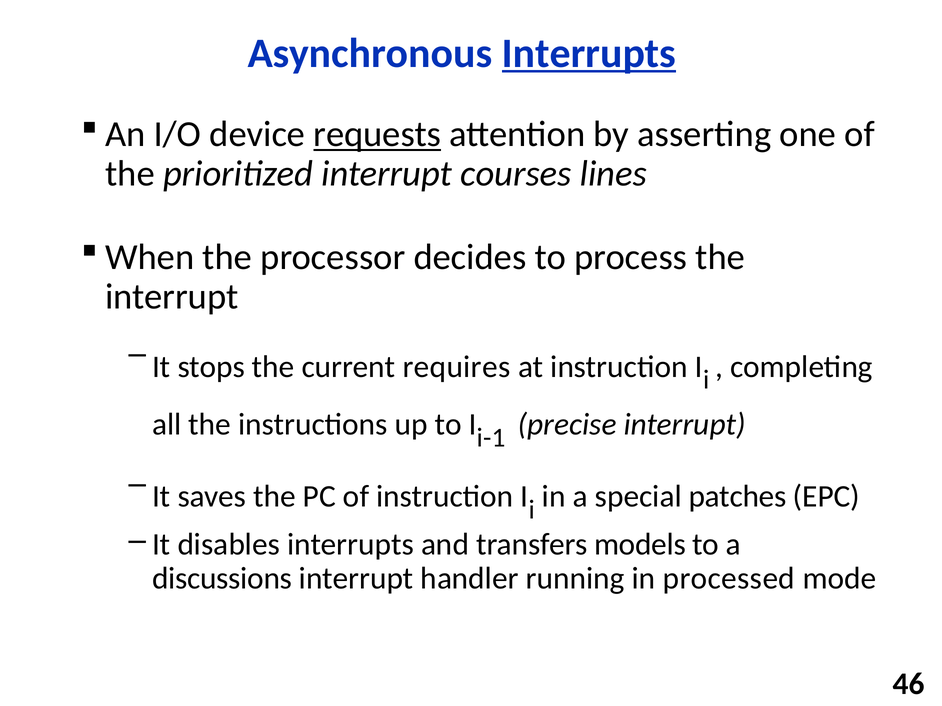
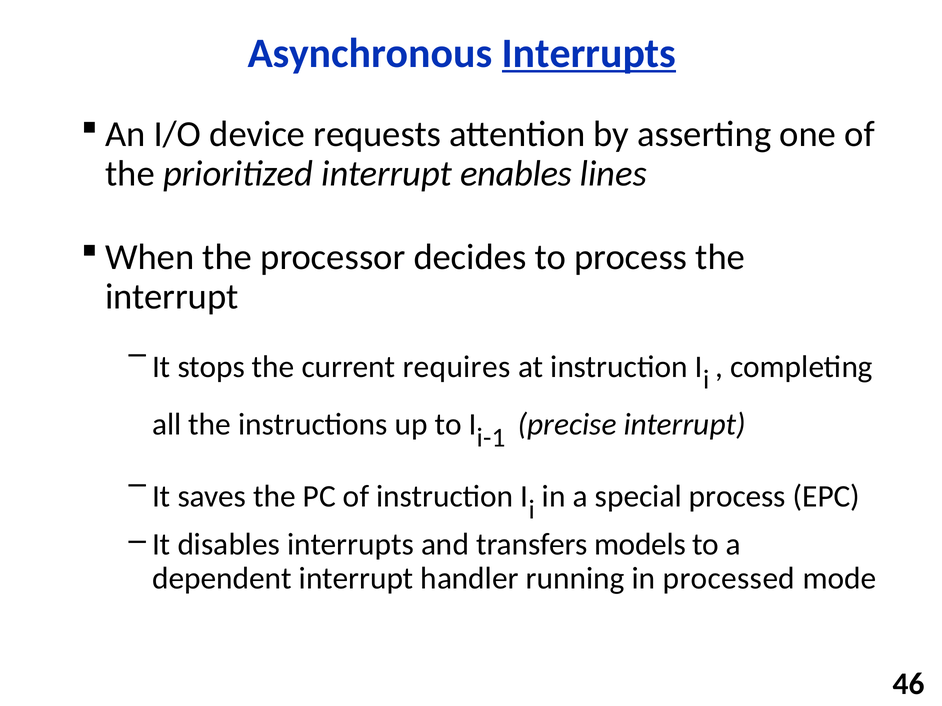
requests underline: present -> none
courses: courses -> enables
special patches: patches -> process
discussions: discussions -> dependent
